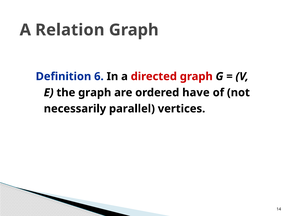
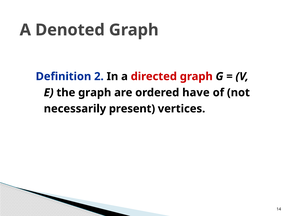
Relation: Relation -> Denoted
6: 6 -> 2
parallel: parallel -> present
